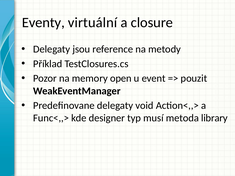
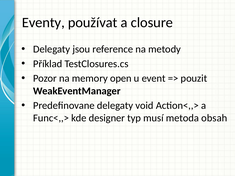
virtuální: virtuální -> používat
library: library -> obsah
